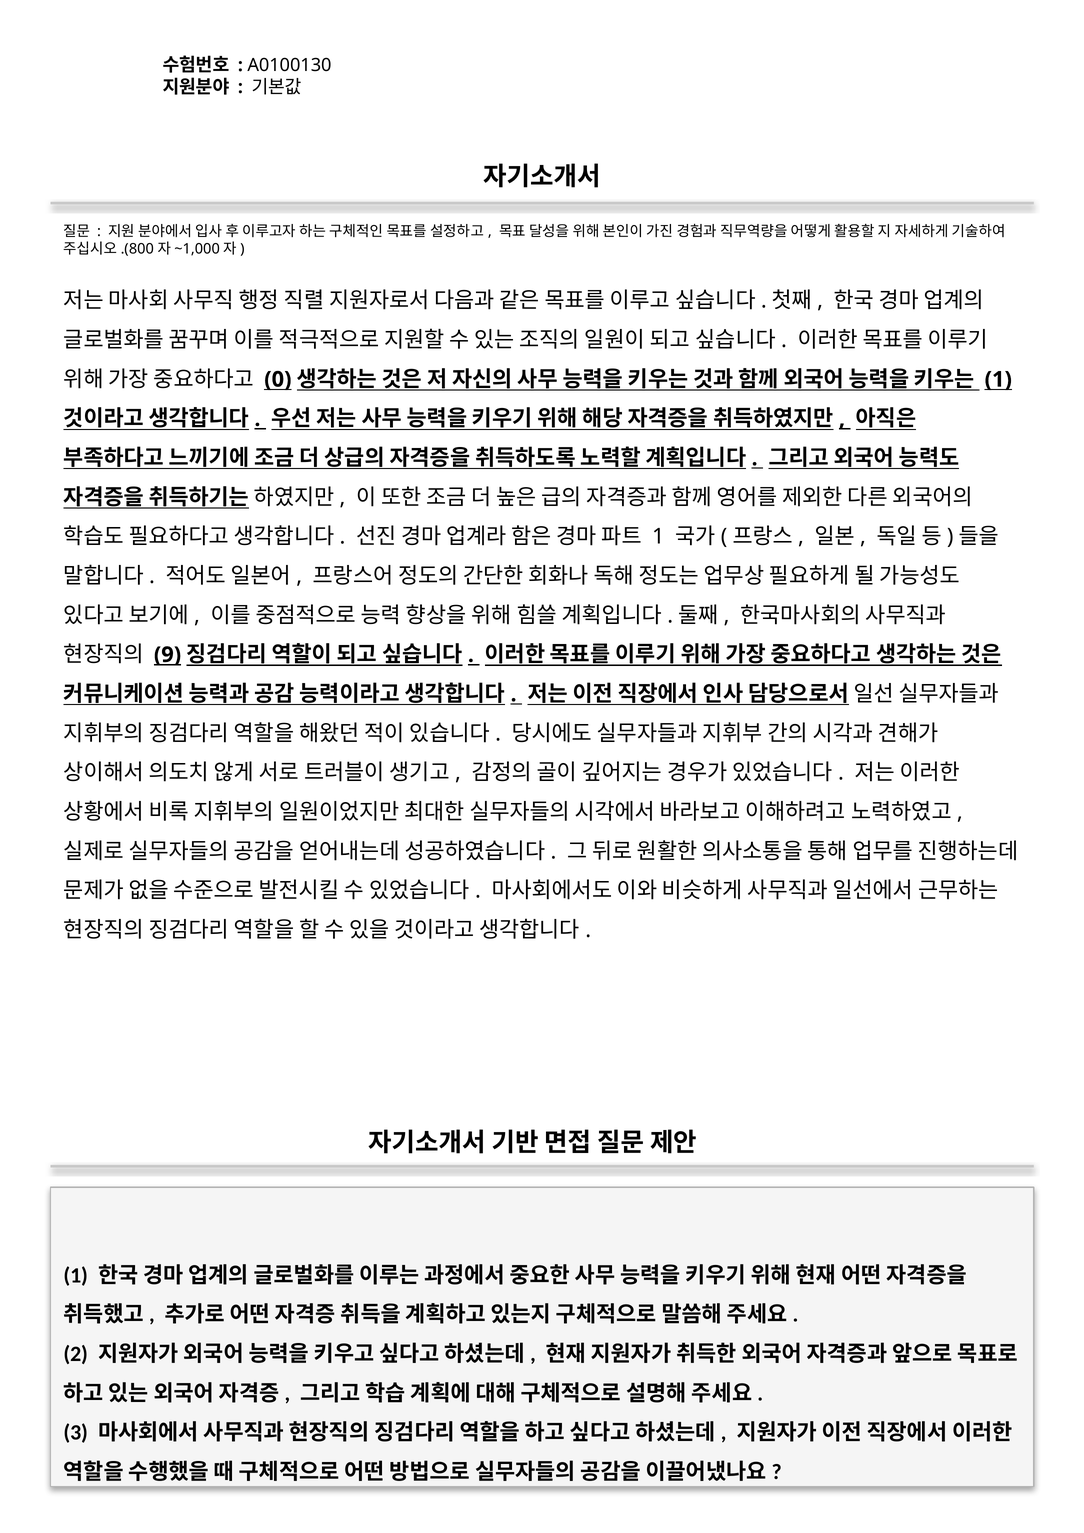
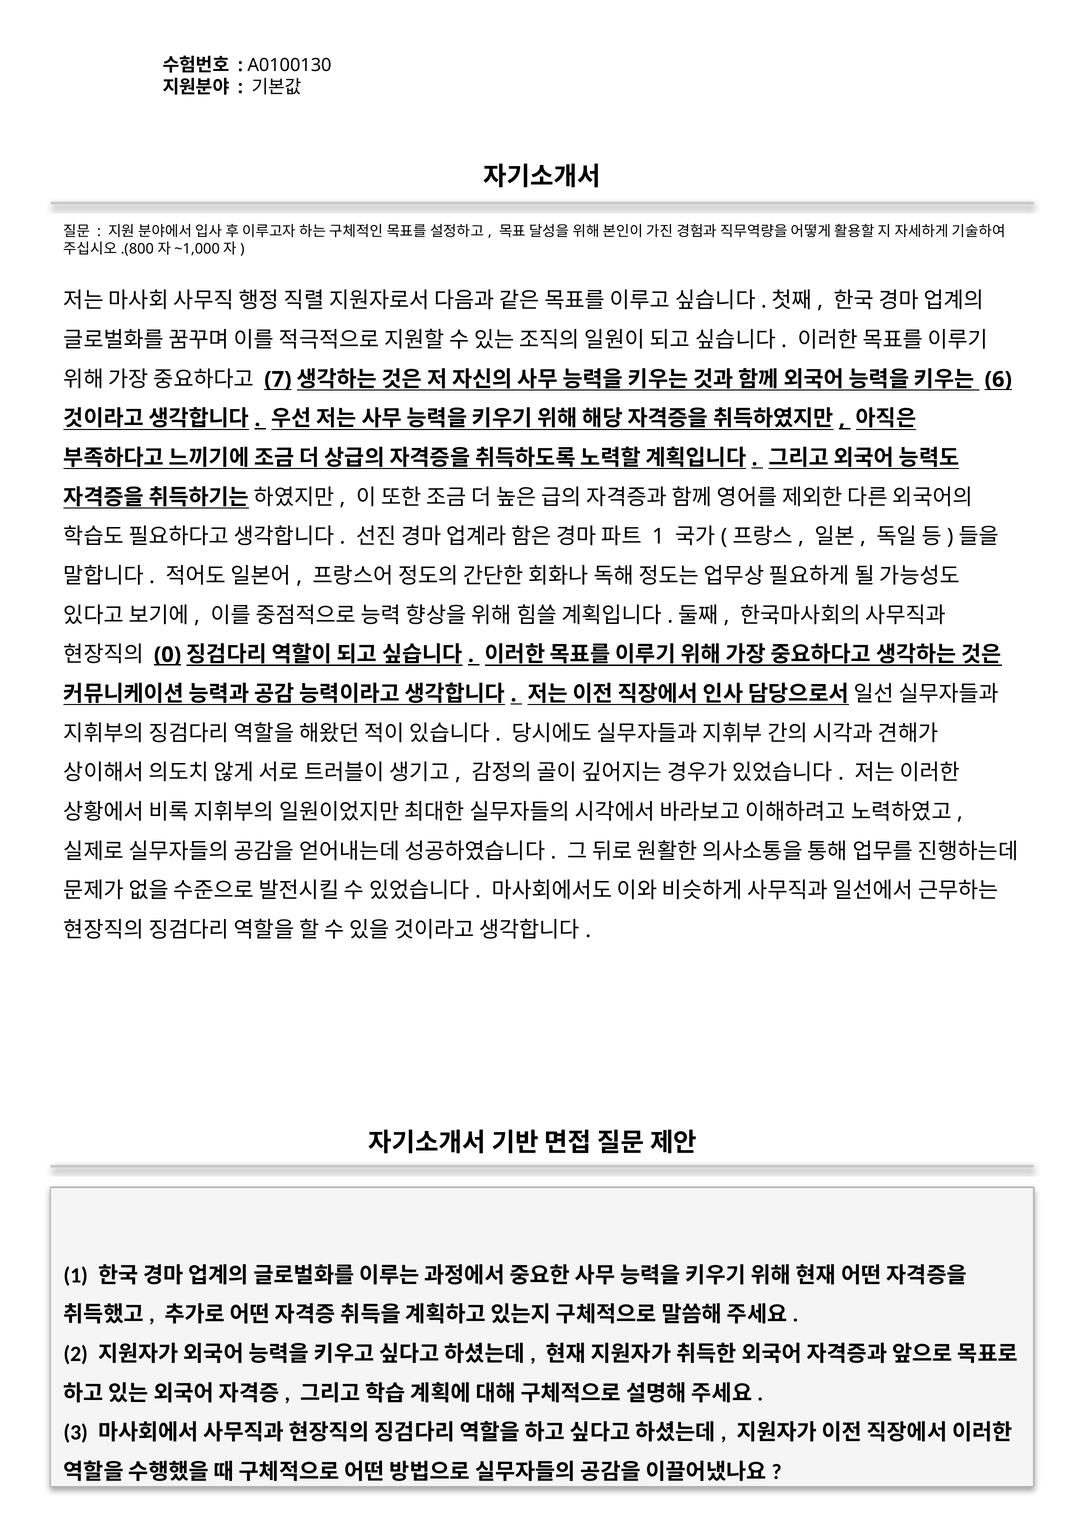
0: 0 -> 7
1 at (998, 379): 1 -> 6
9: 9 -> 0
